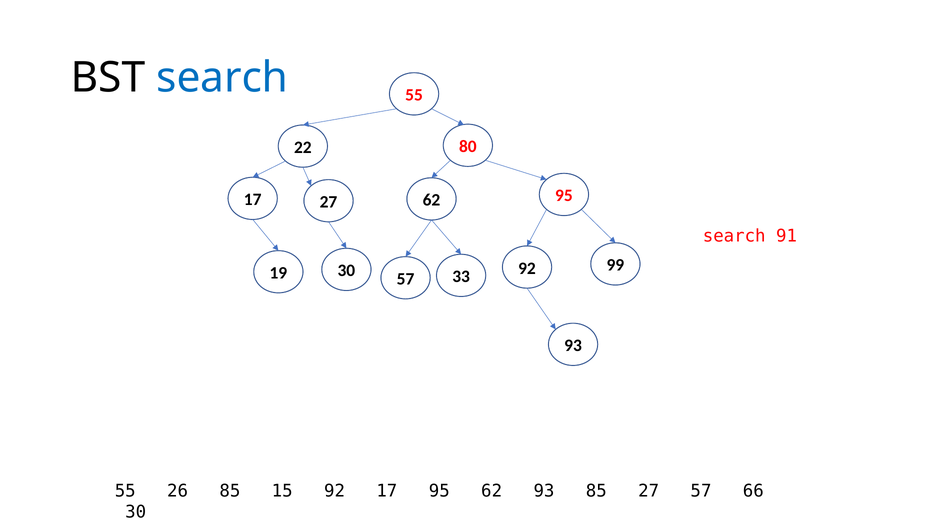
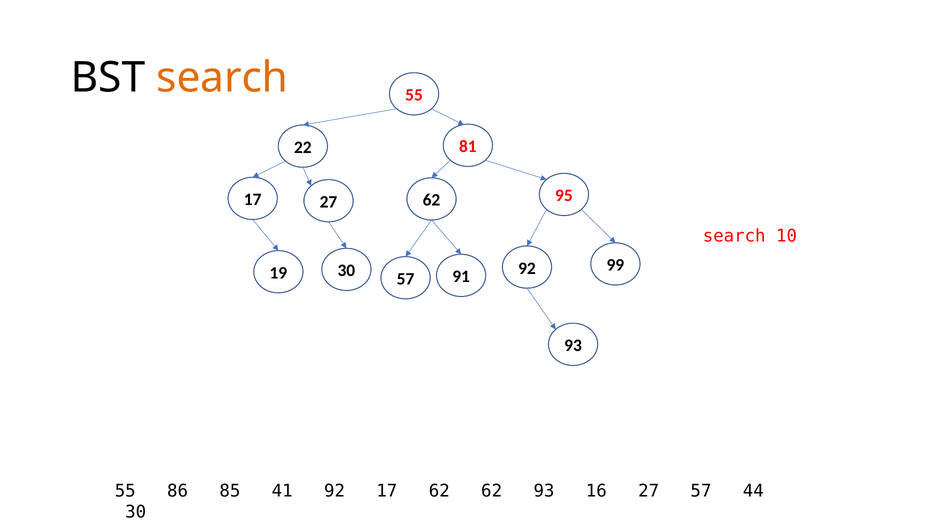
search at (222, 78) colour: blue -> orange
80: 80 -> 81
91: 91 -> 10
33: 33 -> 91
26: 26 -> 86
15: 15 -> 41
17 95: 95 -> 62
93 85: 85 -> 16
66: 66 -> 44
